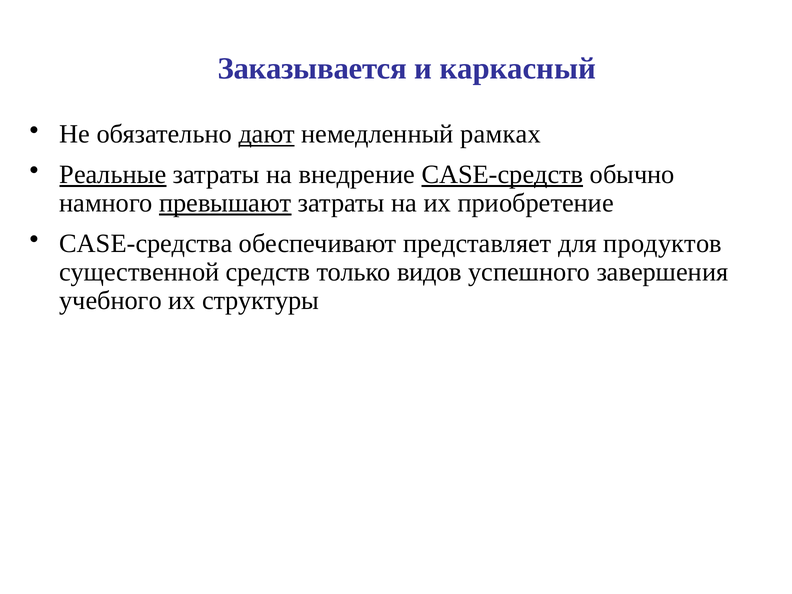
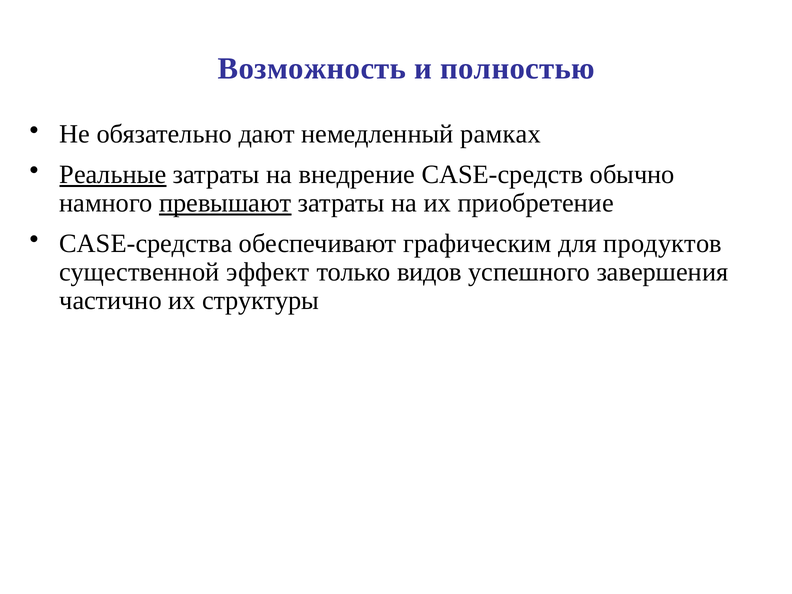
Заказывается: Заказывается -> Возможность
каркасный: каркасный -> полностью
дают underline: present -> none
CASE-средств underline: present -> none
представляет: представляет -> графическим
средств: средств -> эффект
учебного: учебного -> частично
